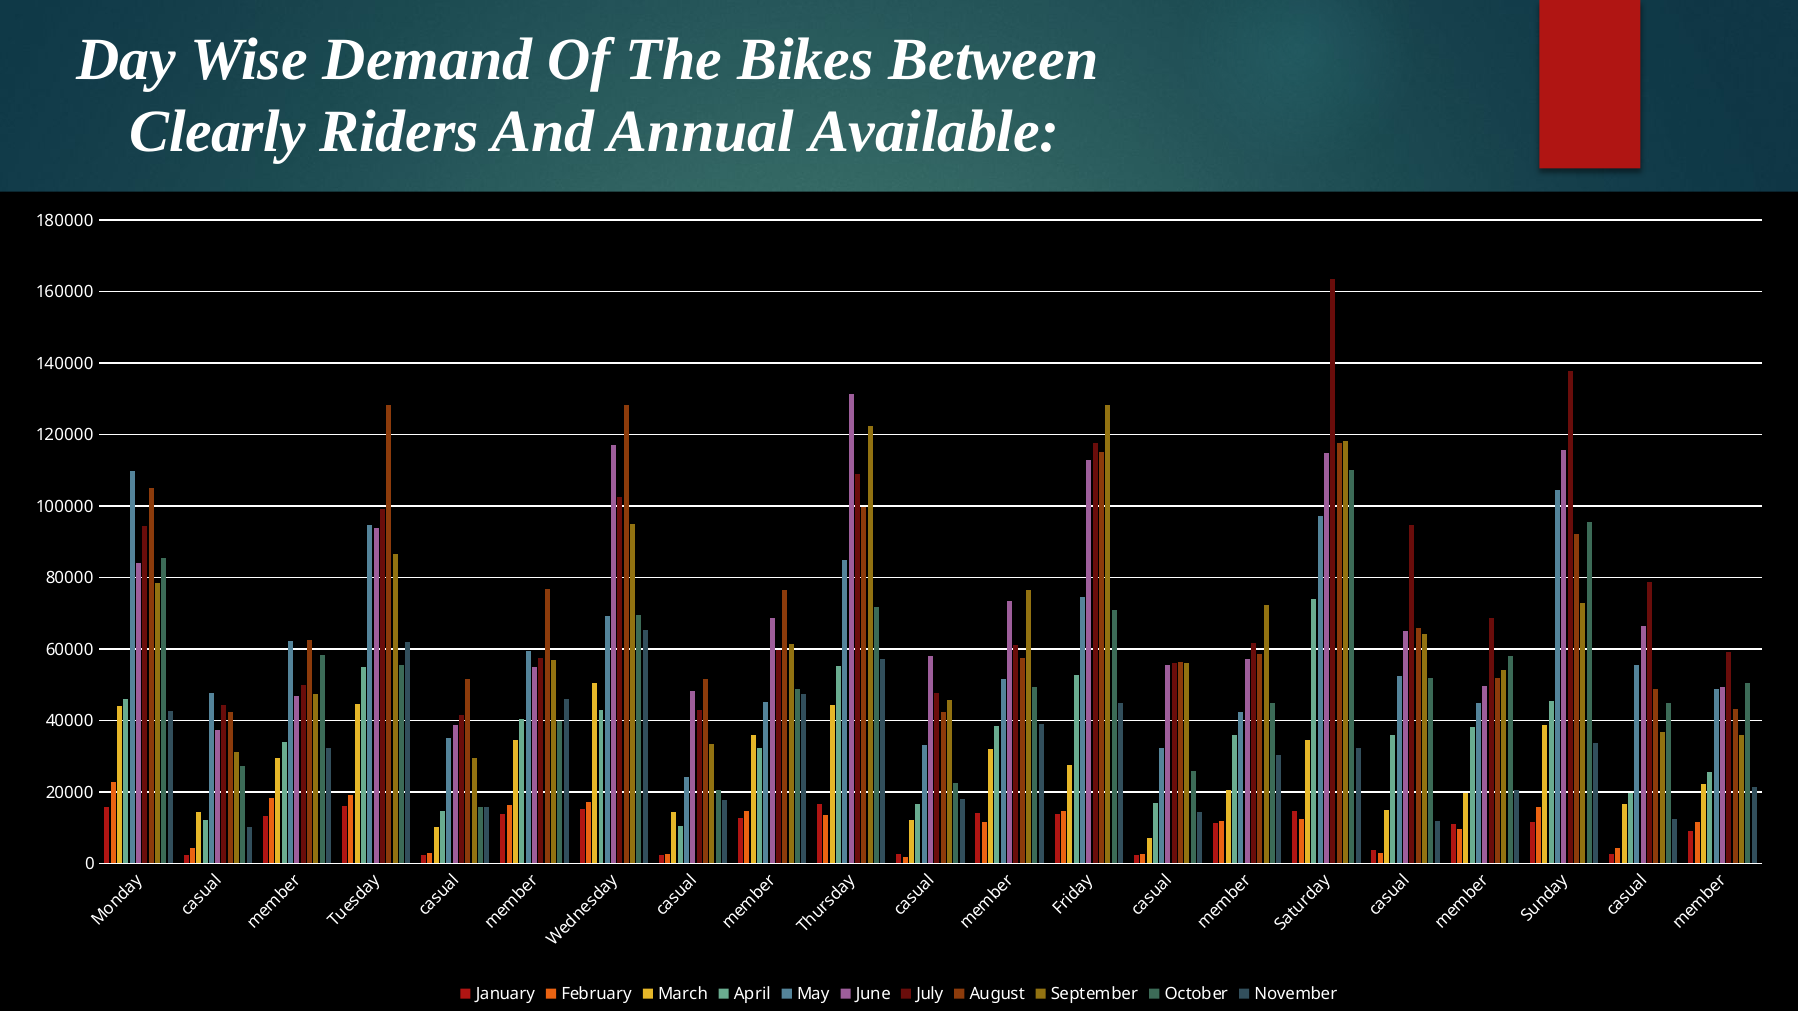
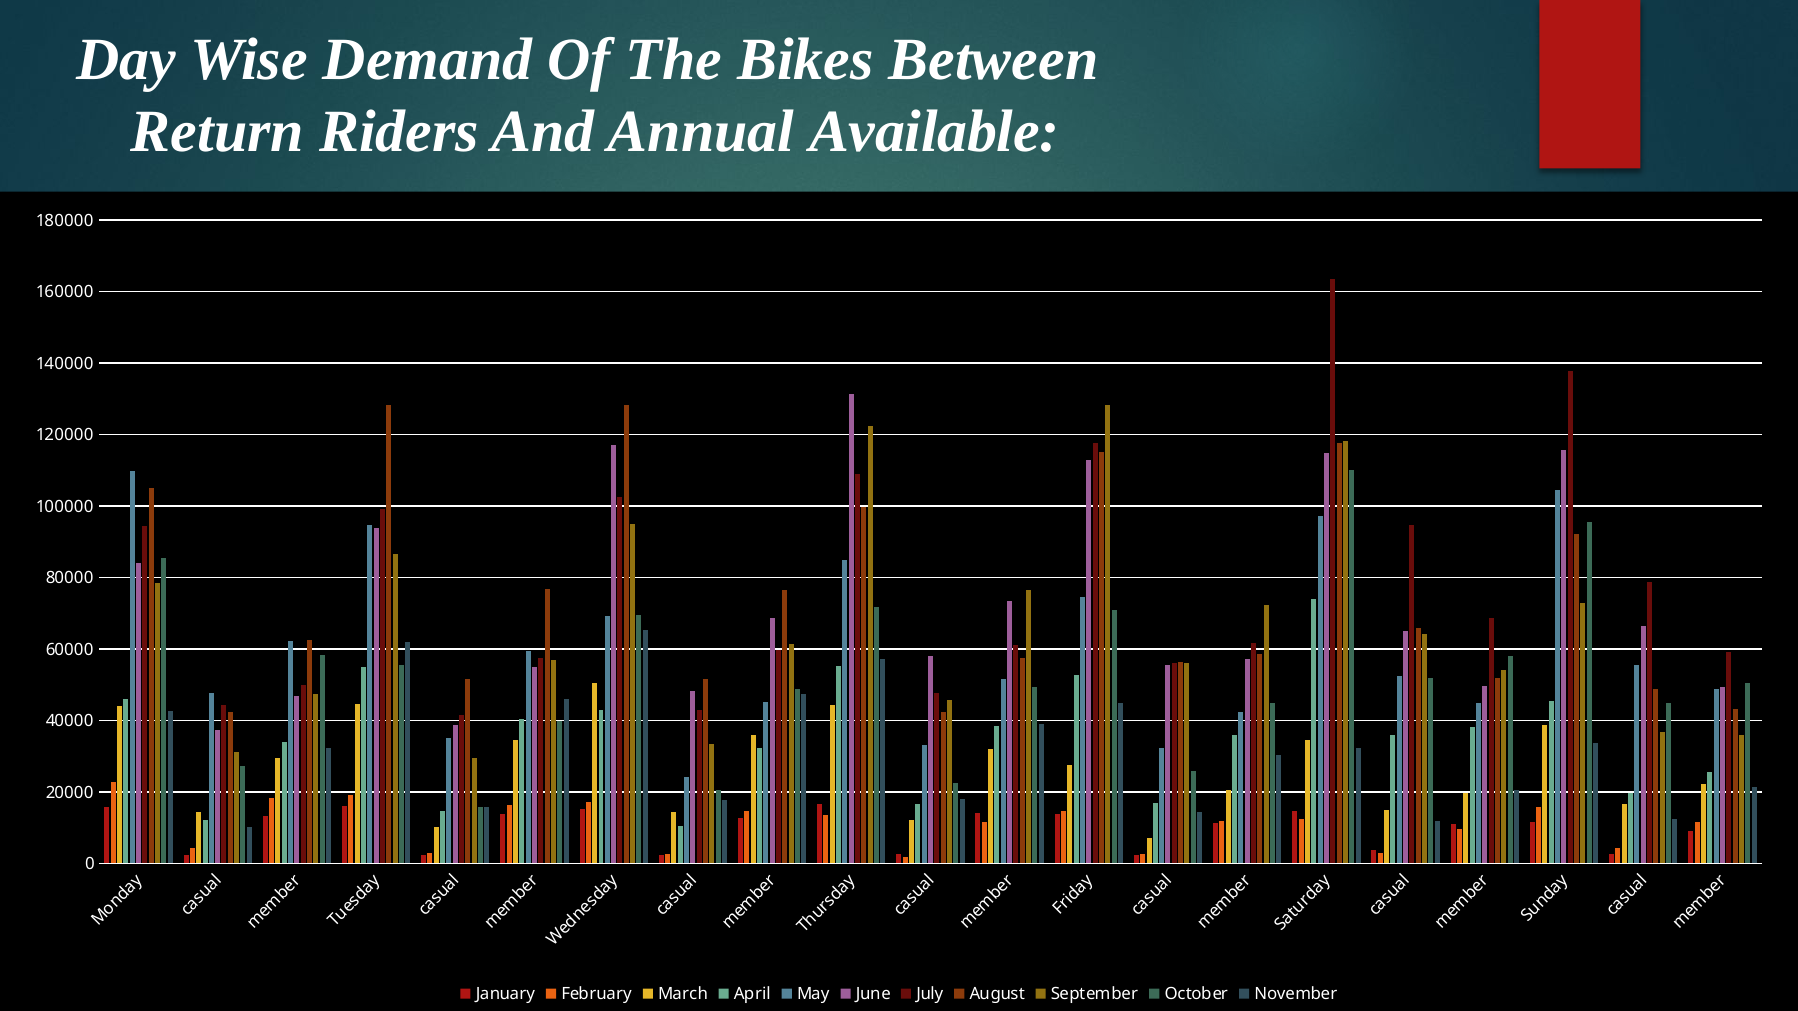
Clearly: Clearly -> Return
